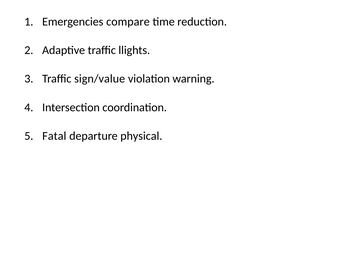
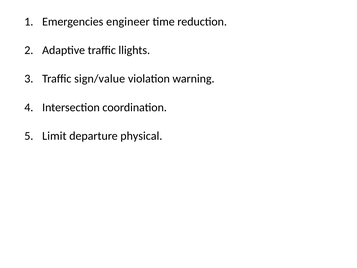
compare: compare -> engineer
Fatal: Fatal -> Limit
